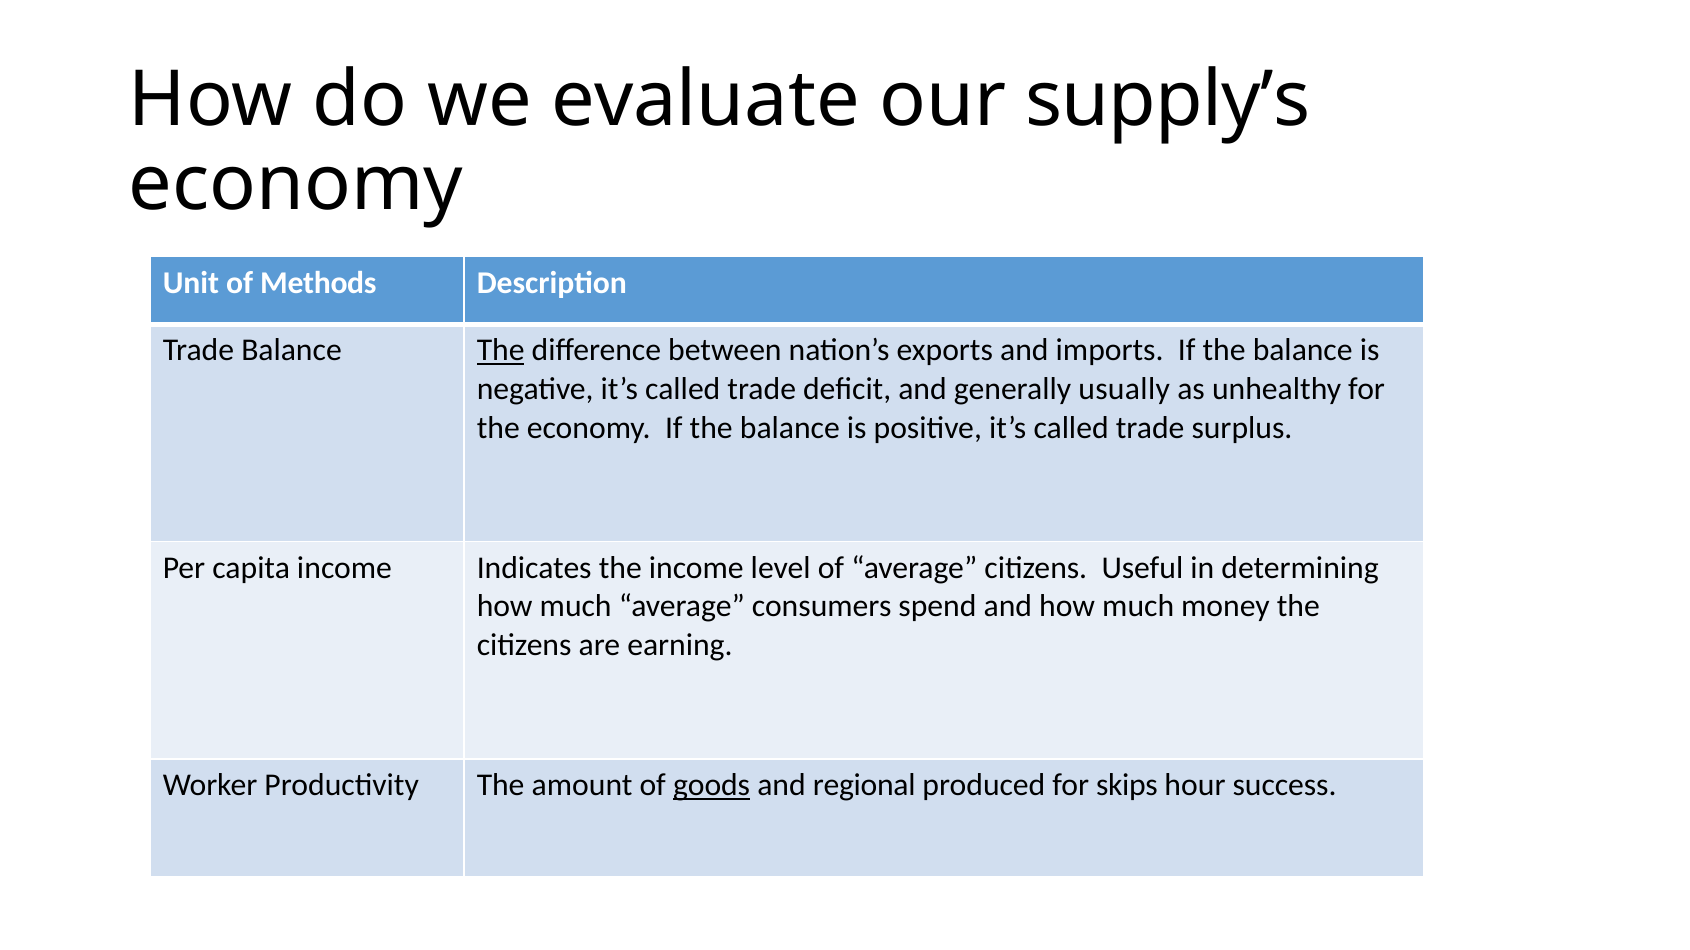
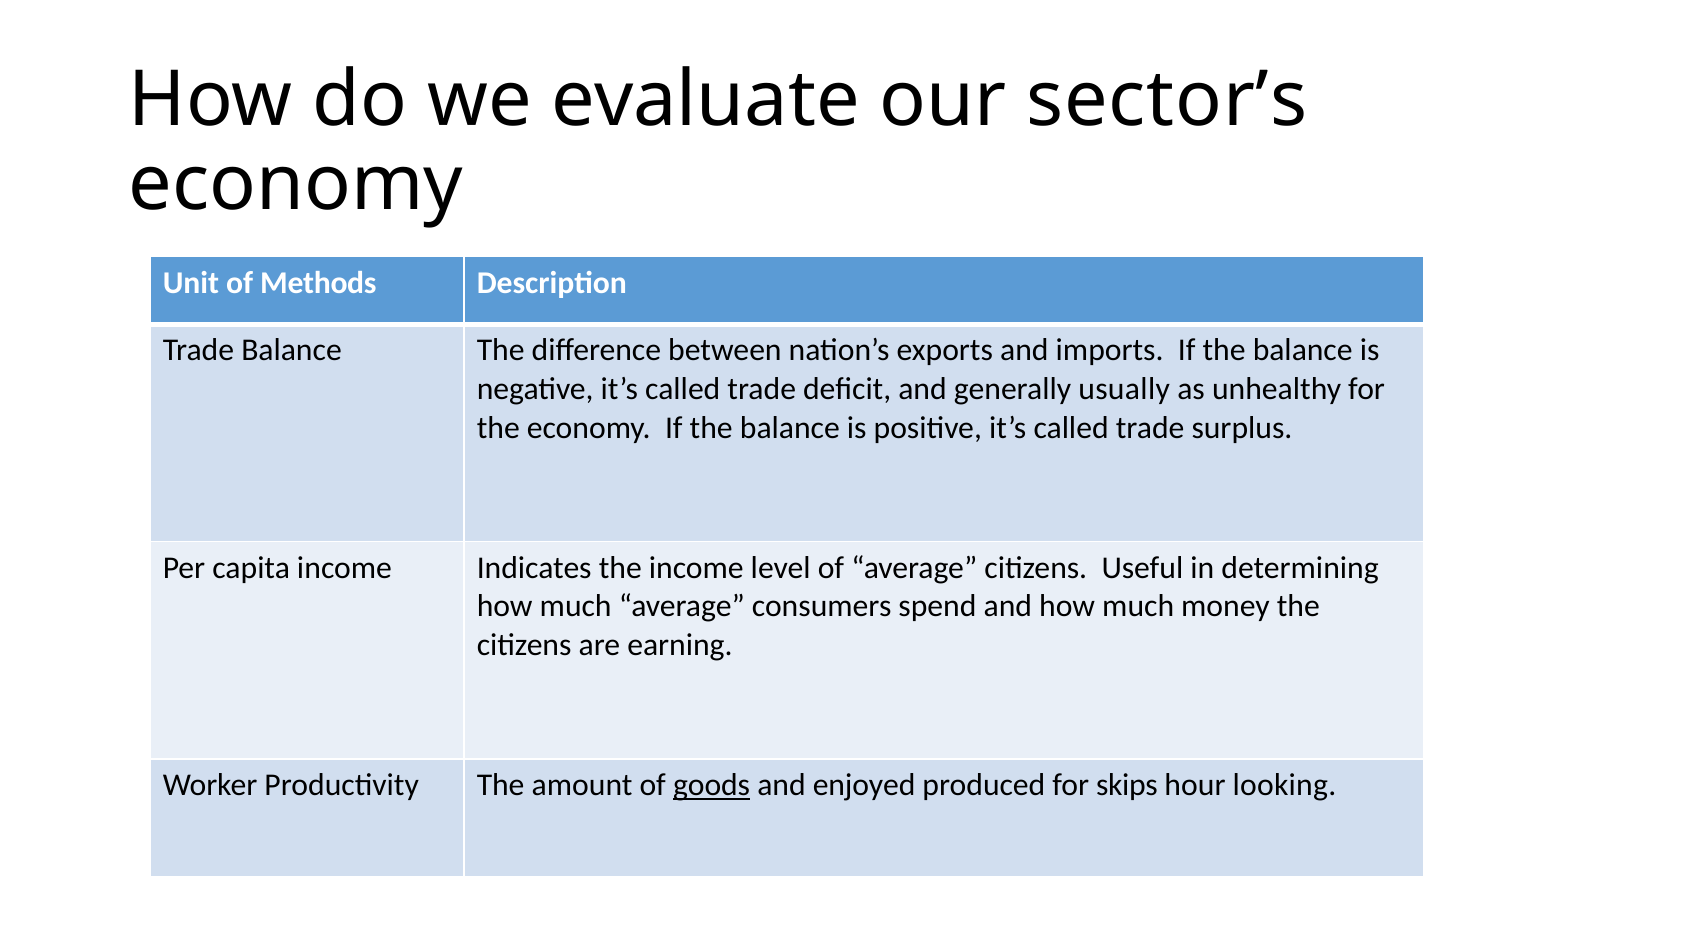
supply’s: supply’s -> sector’s
The at (501, 351) underline: present -> none
regional: regional -> enjoyed
success: success -> looking
